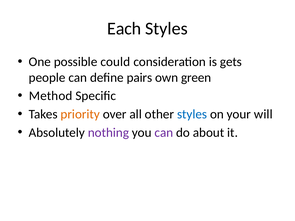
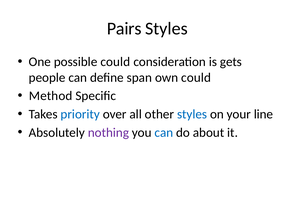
Each: Each -> Pairs
pairs: pairs -> span
own green: green -> could
priority colour: orange -> blue
will: will -> line
can at (164, 133) colour: purple -> blue
